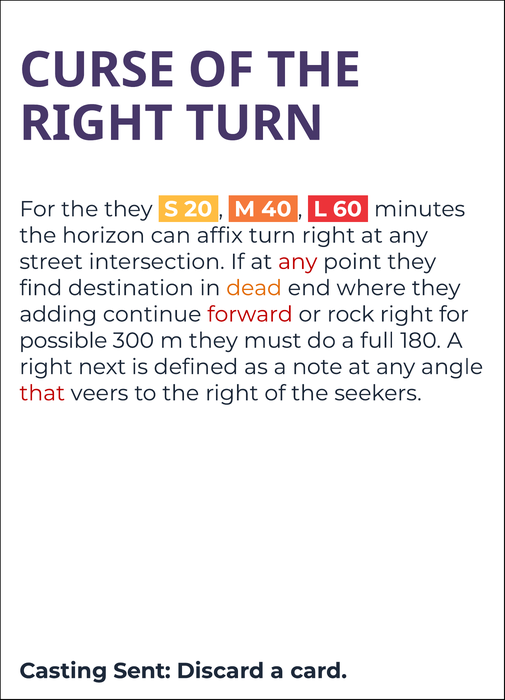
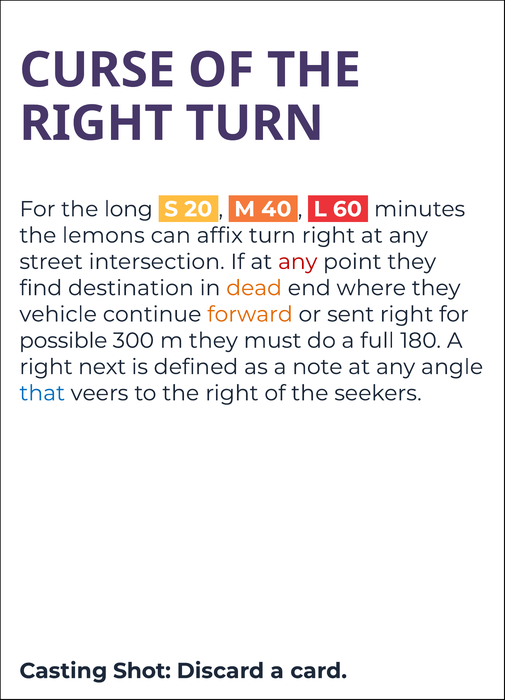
the they: they -> long
horizon: horizon -> lemons
adding: adding -> vehicle
forward colour: red -> orange
rock: rock -> sent
that colour: red -> blue
Sent: Sent -> Shot
